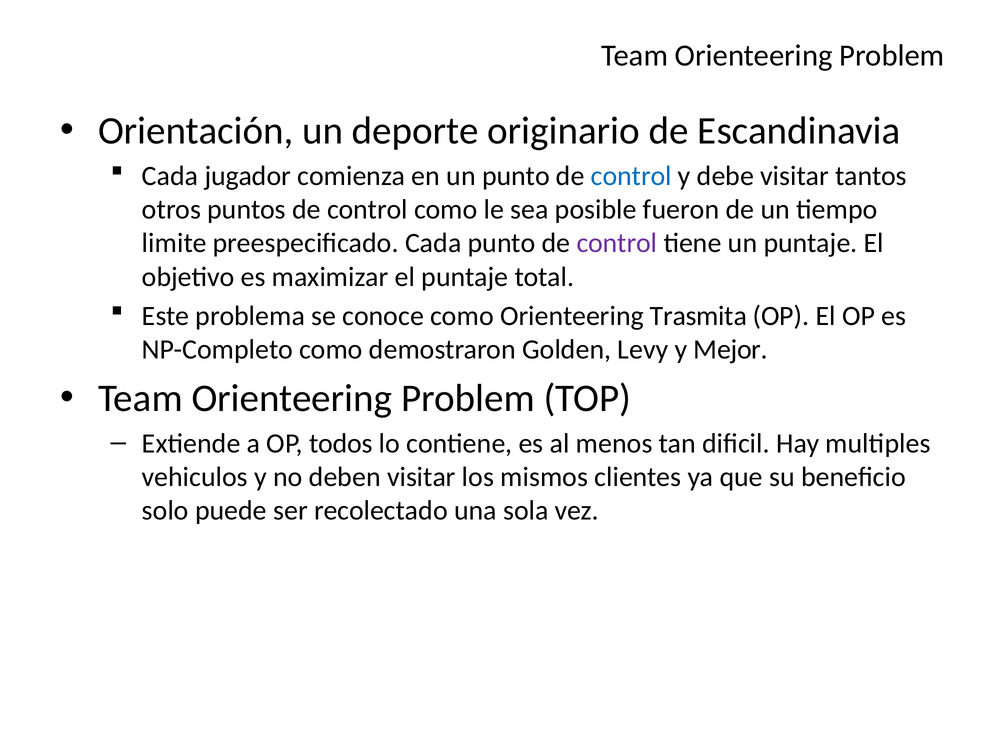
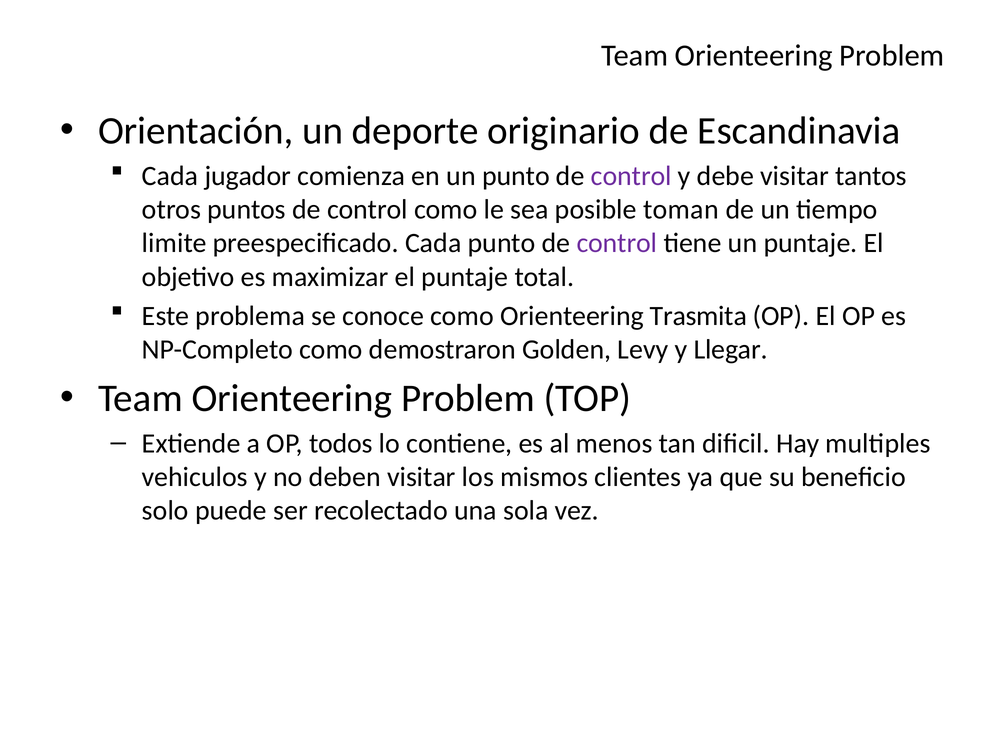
control at (631, 176) colour: blue -> purple
fueron: fueron -> toman
Mejor: Mejor -> Llegar
